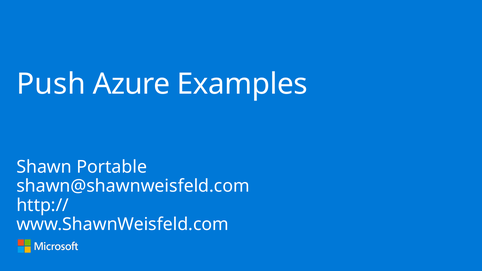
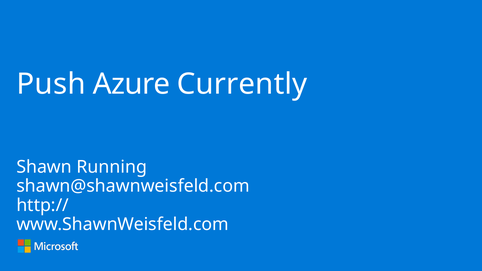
Examples: Examples -> Currently
Portable: Portable -> Running
